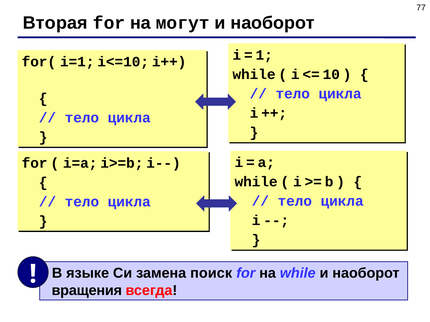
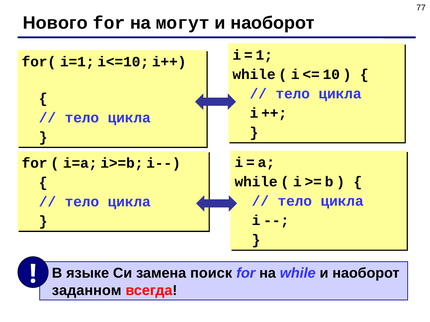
Вторая: Вторая -> Нового
вращения: вращения -> заданном
